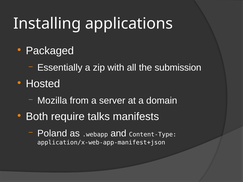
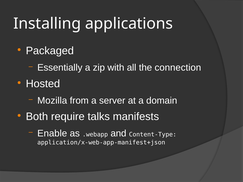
submission: submission -> connection
Poland: Poland -> Enable
